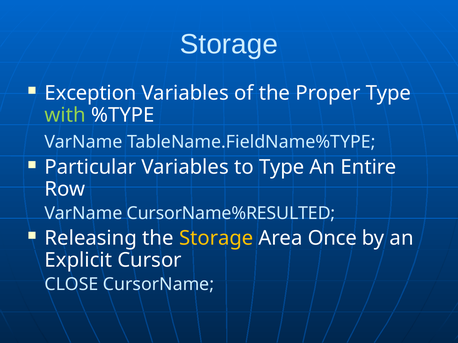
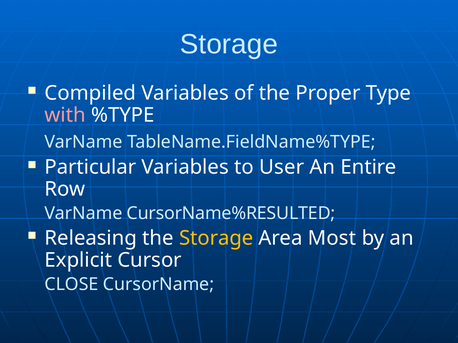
Exception: Exception -> Compiled
with colour: light green -> pink
to Type: Type -> User
Once: Once -> Most
